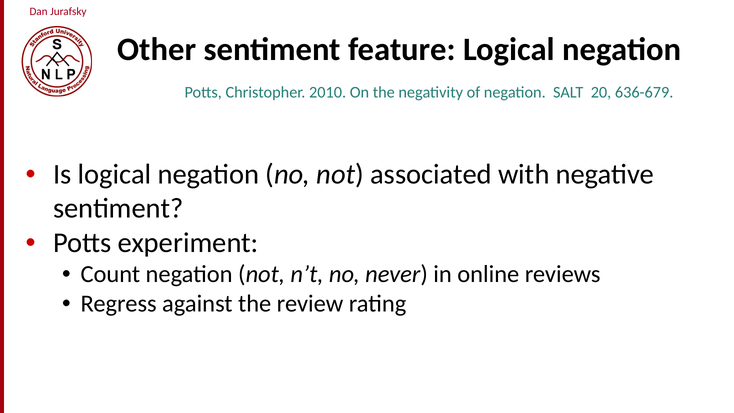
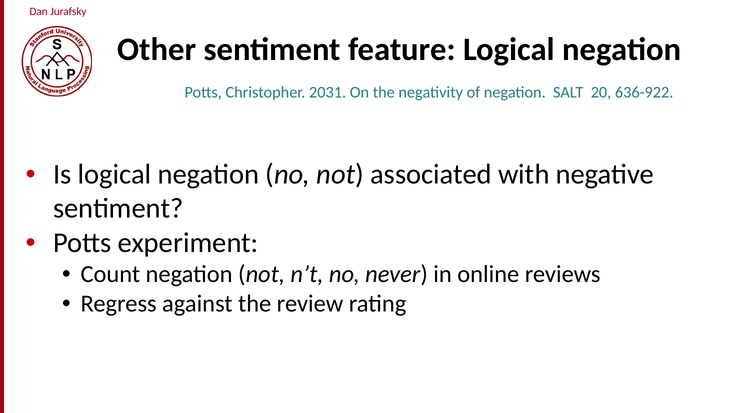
2010: 2010 -> 2031
636-679: 636-679 -> 636-922
